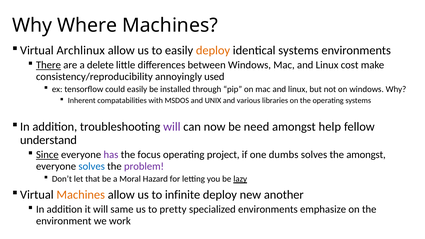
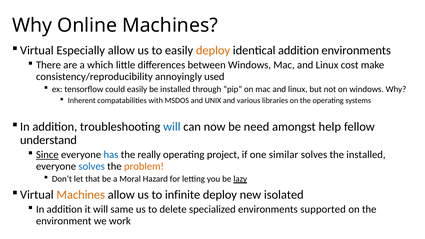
Where: Where -> Online
Archlinux: Archlinux -> Especially
identical systems: systems -> addition
There underline: present -> none
delete: delete -> which
will at (172, 127) colour: purple -> blue
has colour: purple -> blue
focus: focus -> really
dumbs: dumbs -> similar
the amongst: amongst -> installed
problem colour: purple -> orange
another: another -> isolated
pretty: pretty -> delete
emphasize: emphasize -> supported
